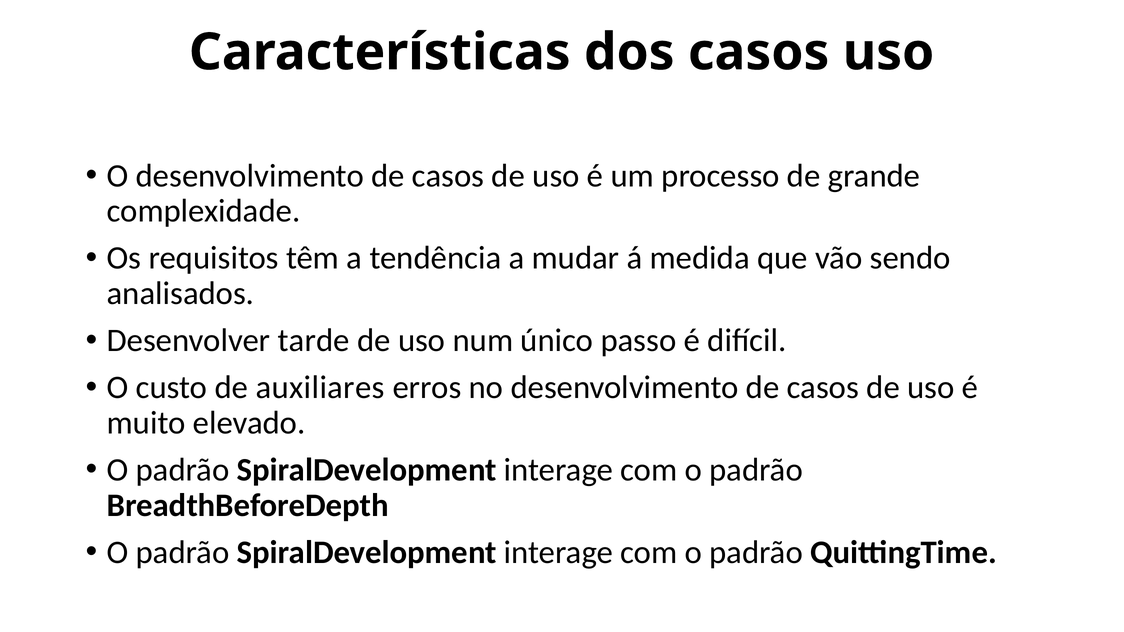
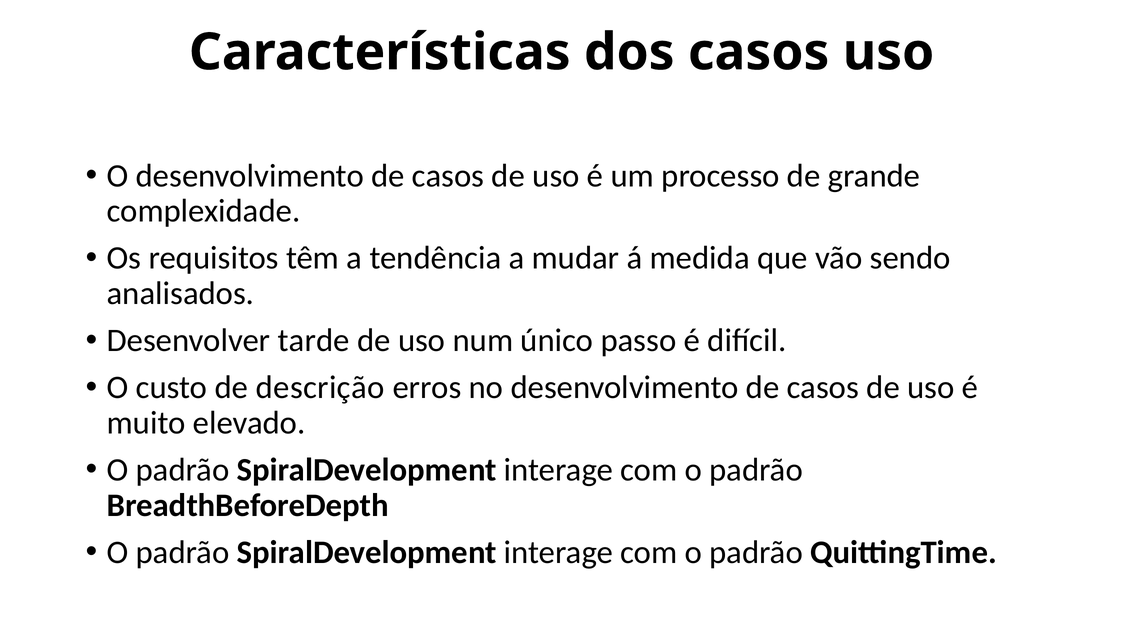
auxiliares: auxiliares -> descrição
